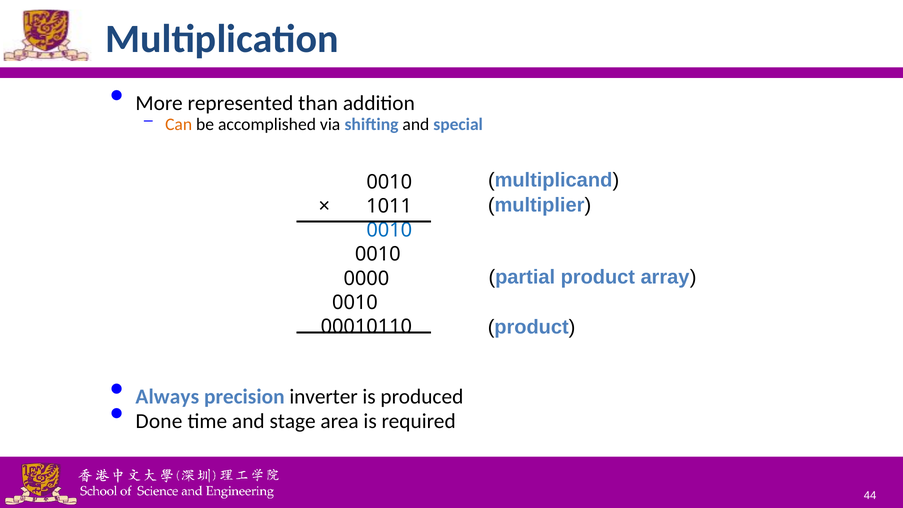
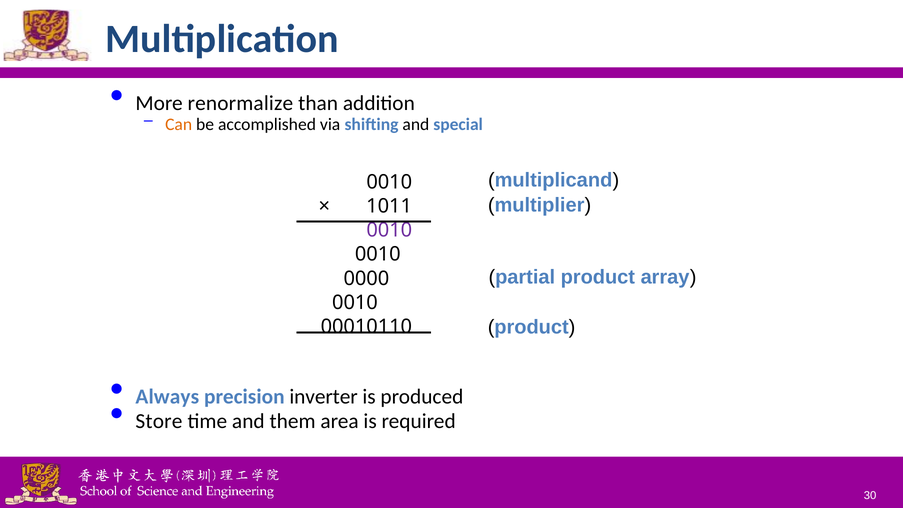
represented: represented -> renormalize
0010 at (389, 230) colour: blue -> purple
Done: Done -> Store
stage: stage -> them
44: 44 -> 30
